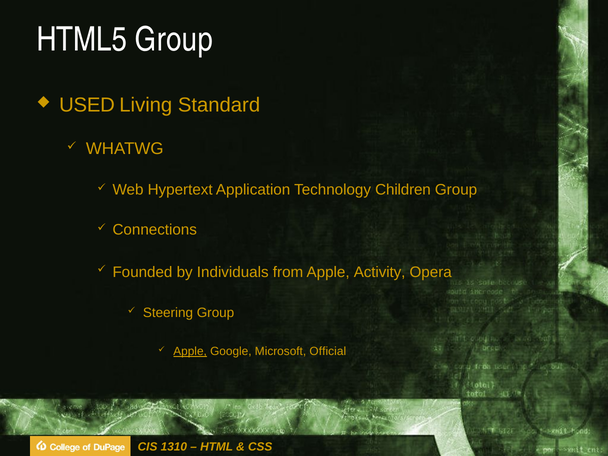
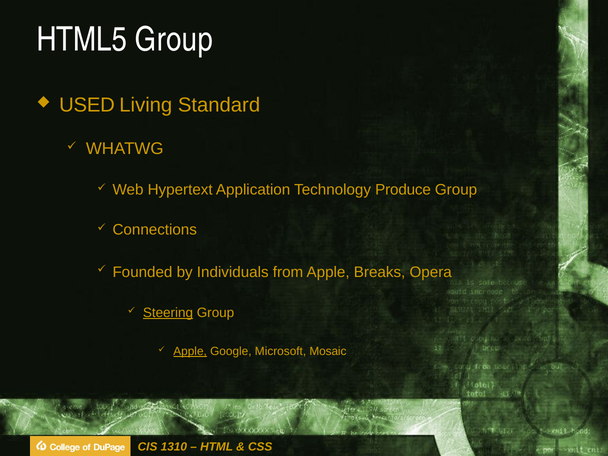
Children: Children -> Produce
Activity: Activity -> Breaks
Steering underline: none -> present
Official: Official -> Mosaic
